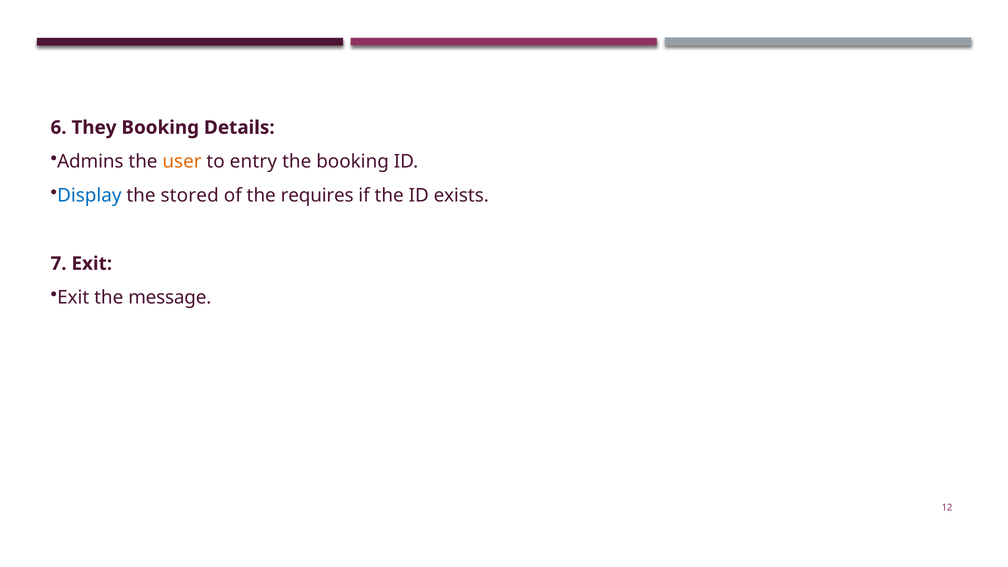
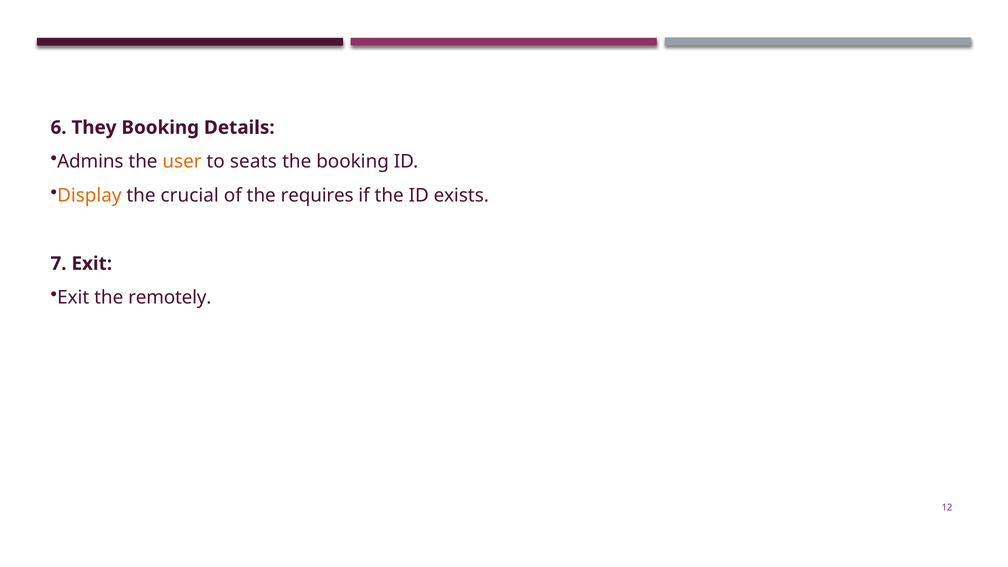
entry: entry -> seats
Display colour: blue -> orange
stored: stored -> crucial
message: message -> remotely
